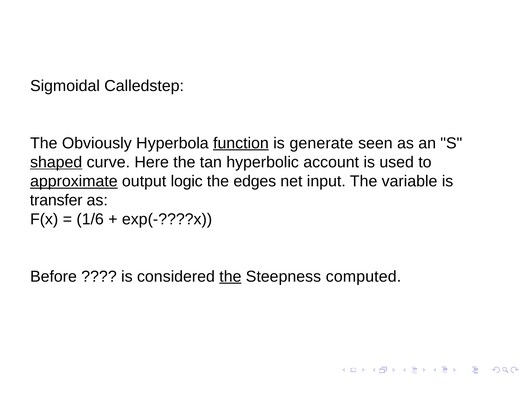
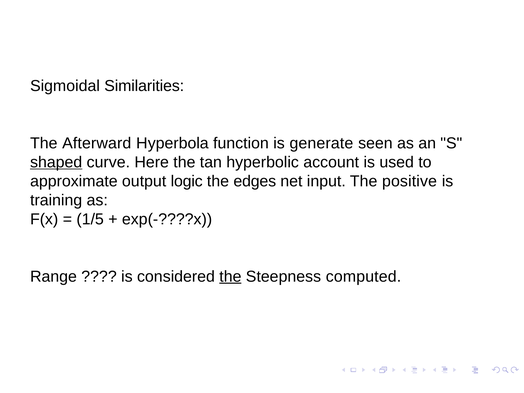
Calledstep: Calledstep -> Similarities
Obviously: Obviously -> Afterward
function underline: present -> none
approximate underline: present -> none
variable: variable -> positive
transfer: transfer -> training
1/6: 1/6 -> 1/5
Before: Before -> Range
